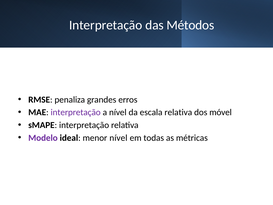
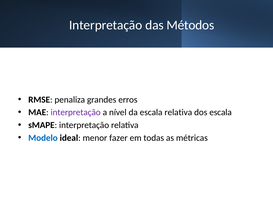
dos móvel: móvel -> escala
Modelo colour: purple -> blue
menor nível: nível -> fazer
